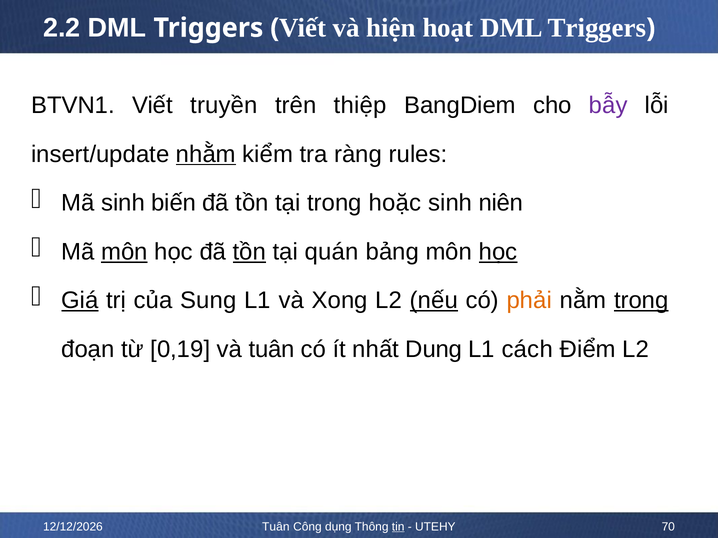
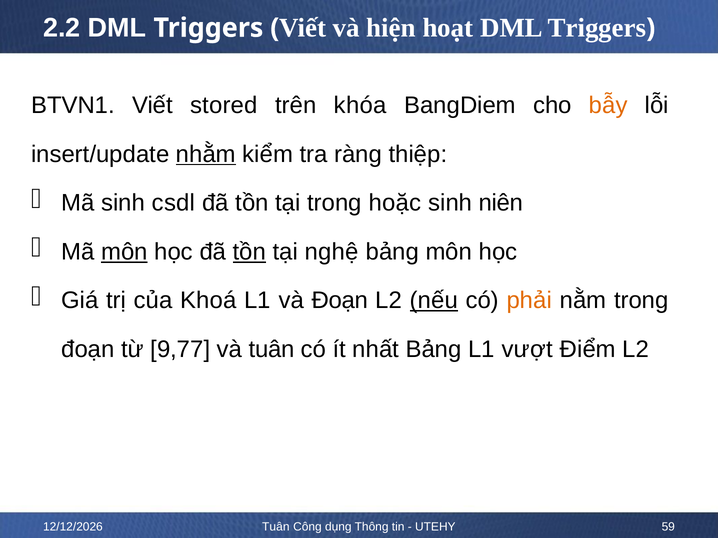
truyền: truyền -> stored
thiệp: thiệp -> khóa
bẫy colour: purple -> orange
rules: rules -> thiệp
biến: biến -> csdl
quán: quán -> nghệ
học at (498, 252) underline: present -> none
Giá underline: present -> none
Sung: Sung -> Khoá
và Xong: Xong -> Đoạn
trong at (641, 301) underline: present -> none
0,19: 0,19 -> 9,77
nhất Dung: Dung -> Bảng
cách: cách -> vượt
tin underline: present -> none
70: 70 -> 59
